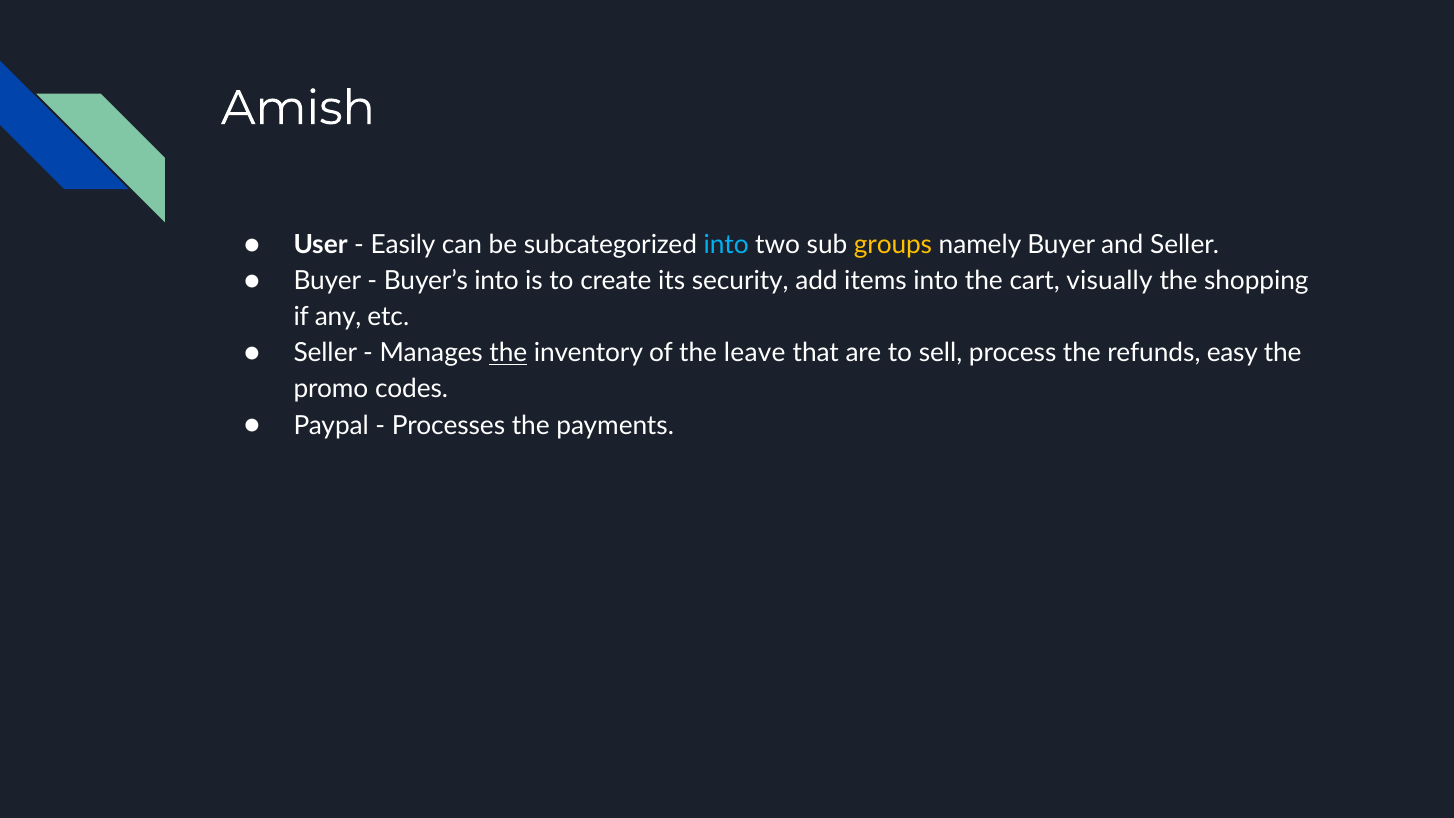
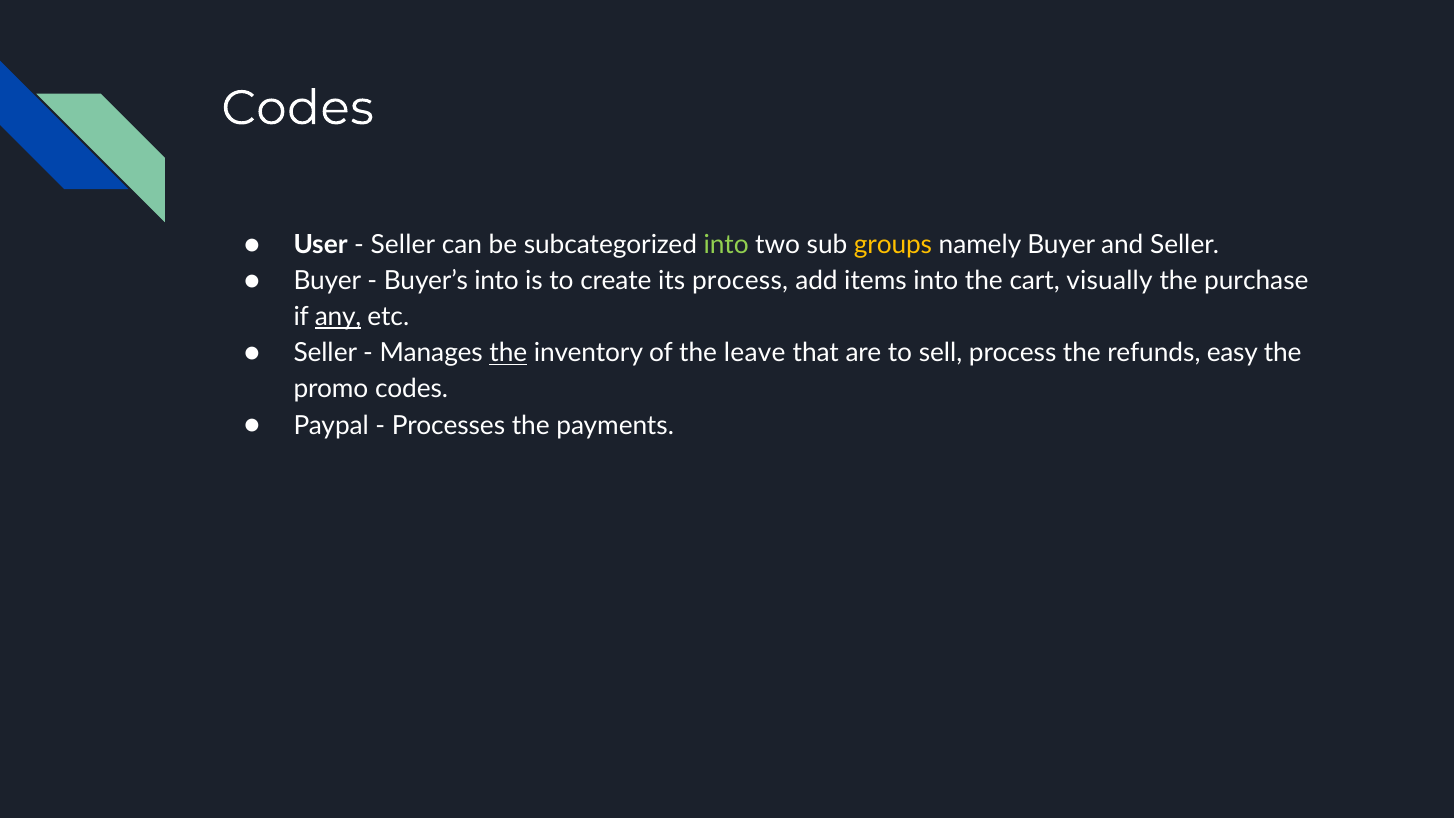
Amish at (298, 108): Amish -> Codes
Easily at (403, 244): Easily -> Seller
into at (726, 244) colour: light blue -> light green
its security: security -> process
shopping: shopping -> purchase
any underline: none -> present
